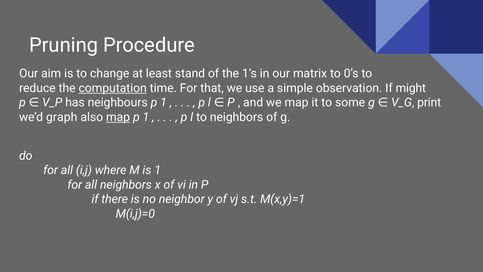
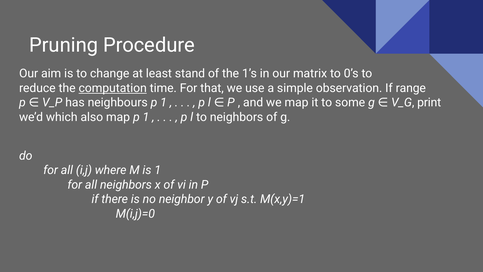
might: might -> range
graph: graph -> which
map at (118, 117) underline: present -> none
